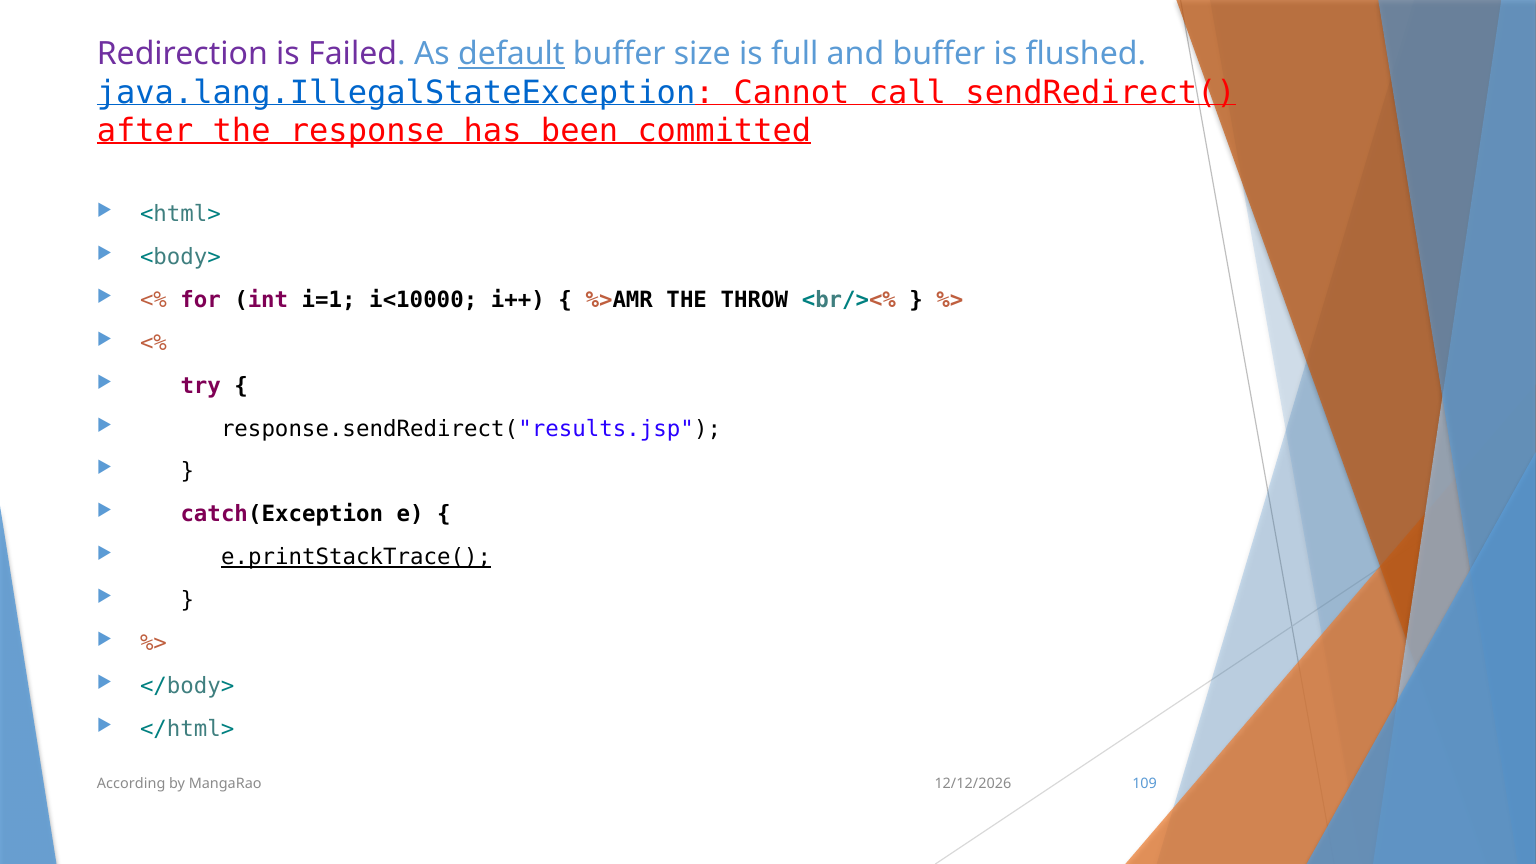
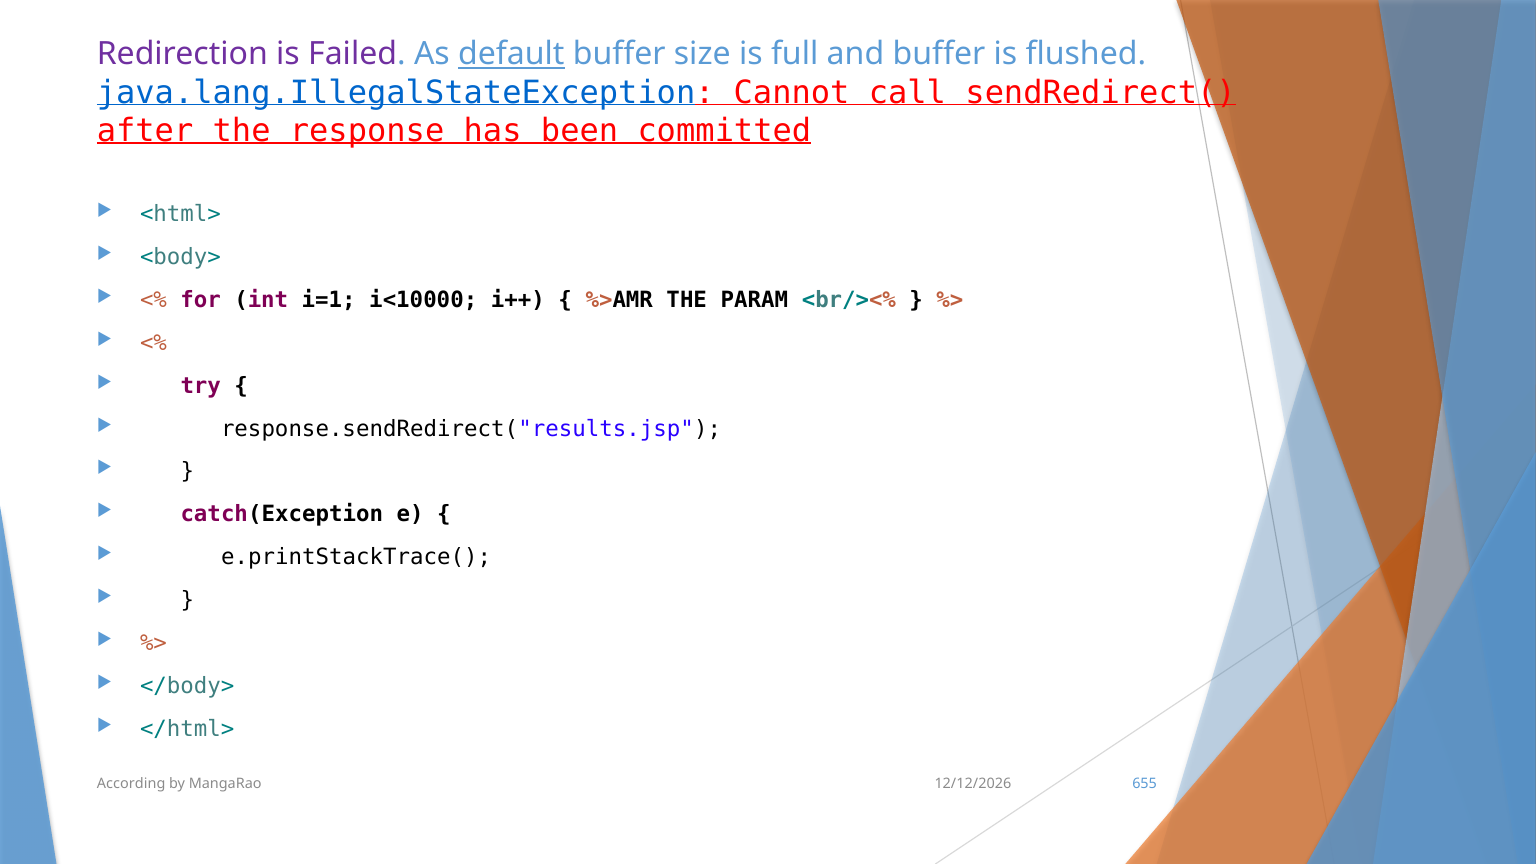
THROW: THROW -> PARAM
e.printStackTrace( underline: present -> none
109: 109 -> 655
